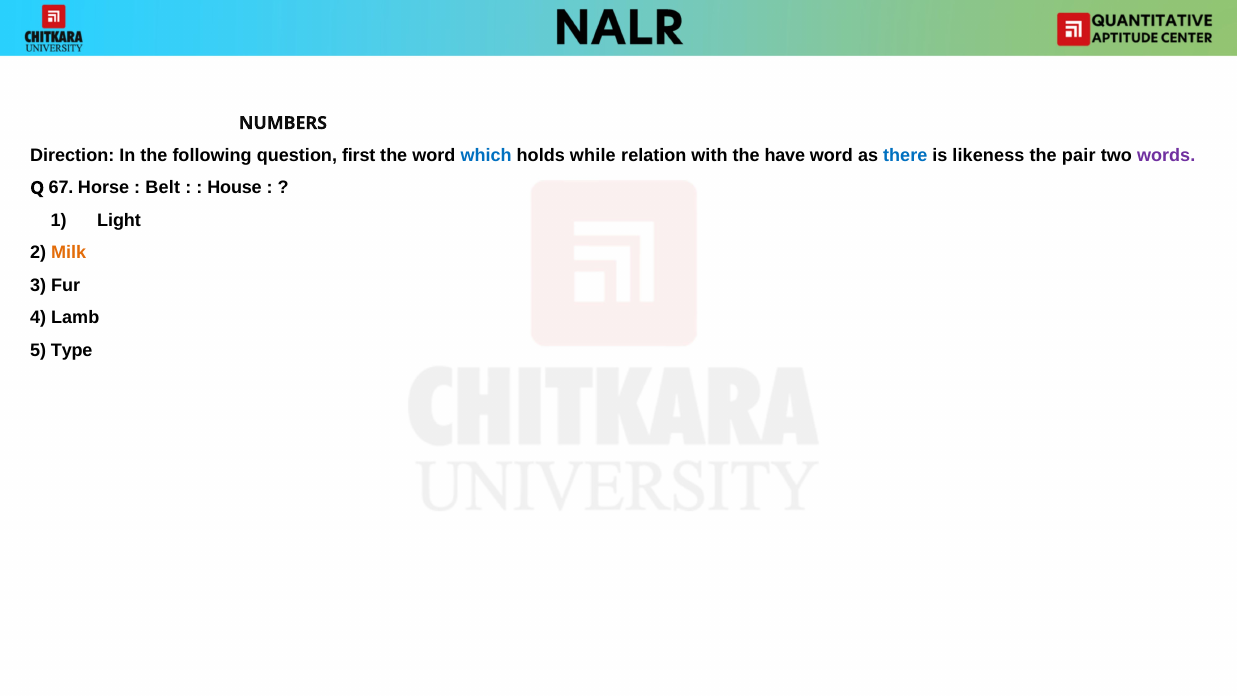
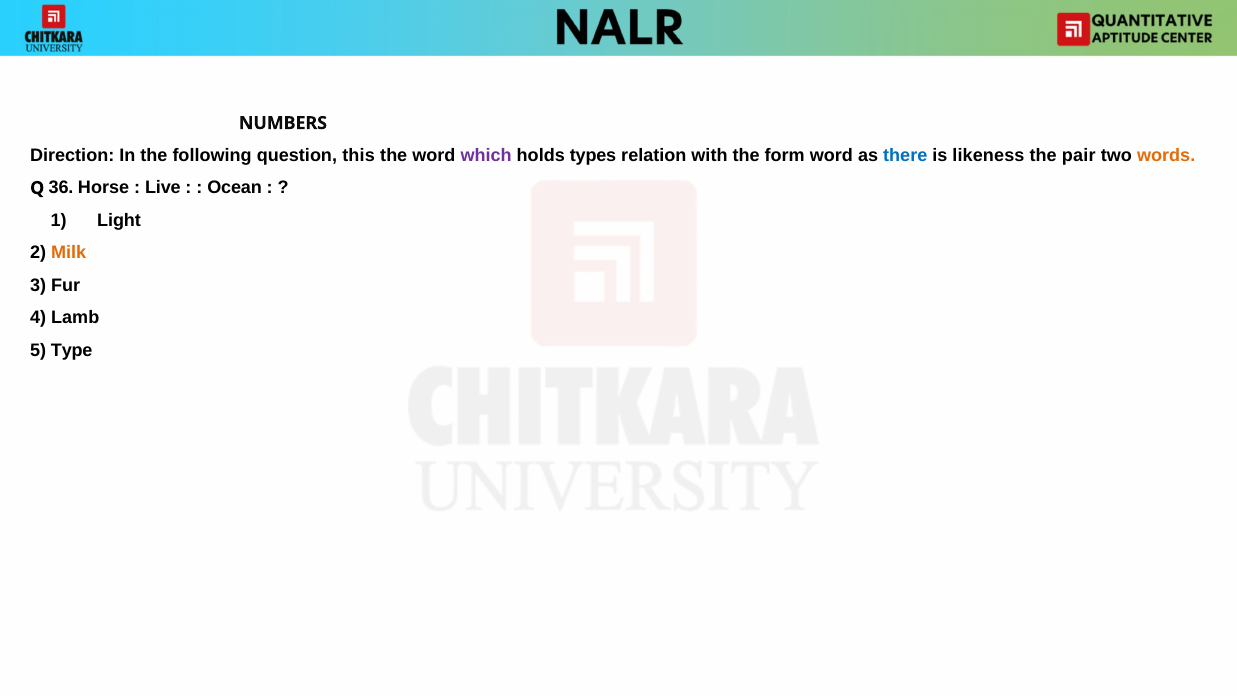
first: first -> this
which colour: blue -> purple
while: while -> types
have: have -> form
words colour: purple -> orange
67: 67 -> 36
Belt: Belt -> Live
House: House -> Ocean
